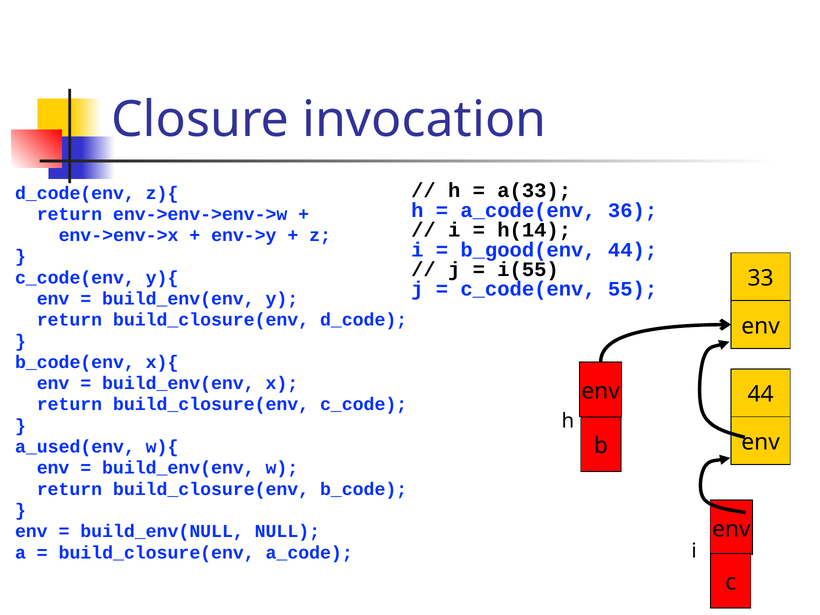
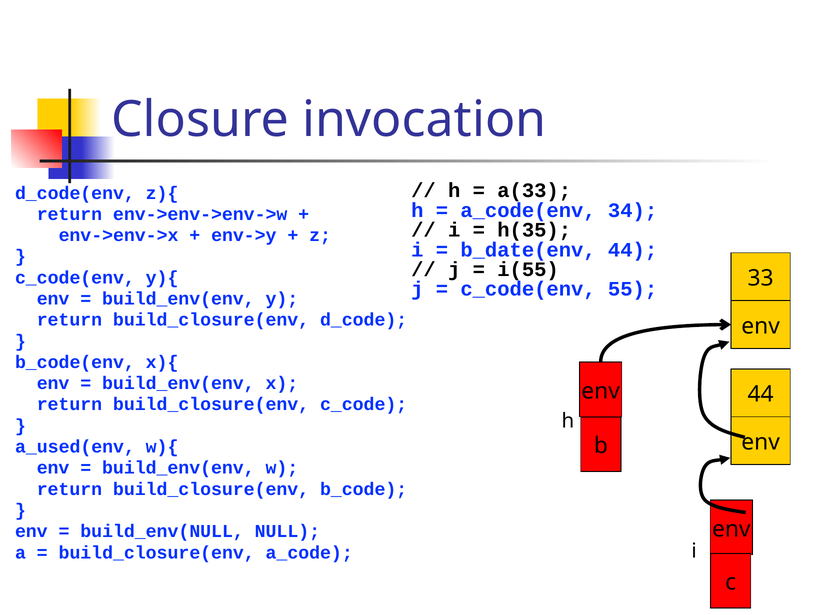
36: 36 -> 34
h(14: h(14 -> h(35
b_good(env: b_good(env -> b_date(env
